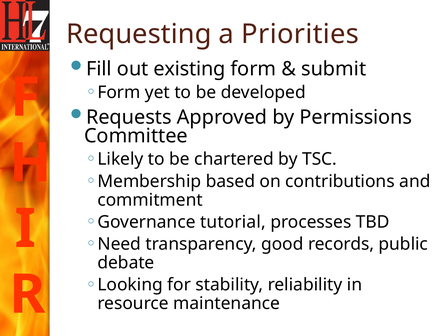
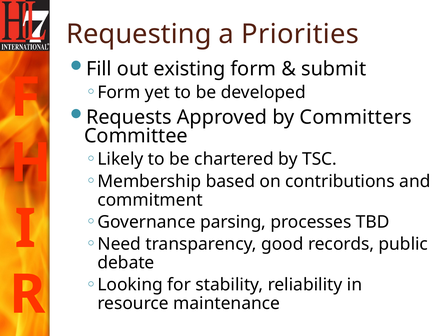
Permissions: Permissions -> Committers
tutorial: tutorial -> parsing
